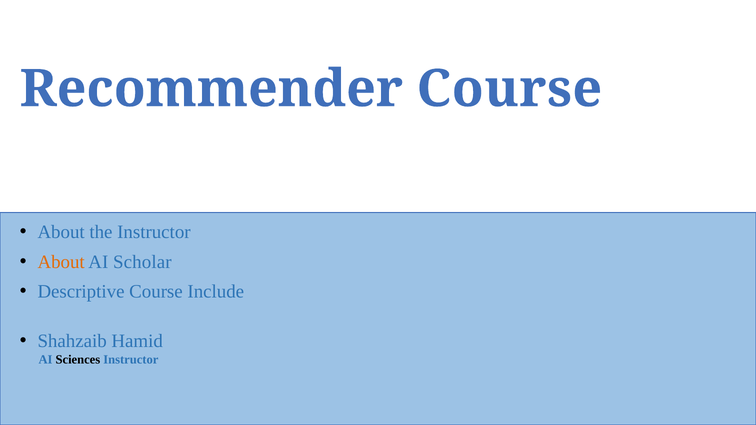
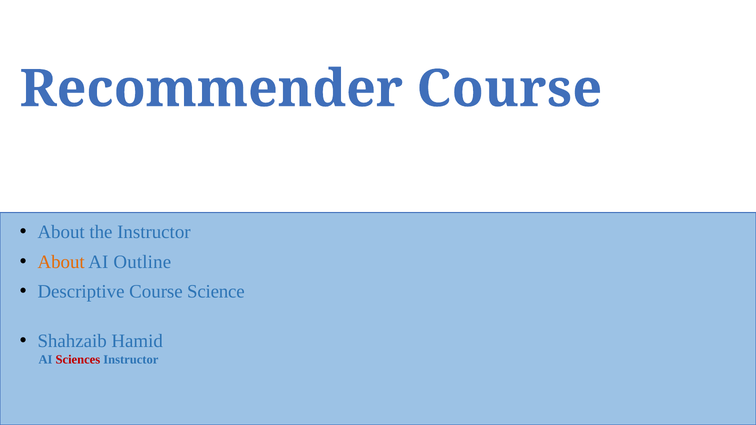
Scholar: Scholar -> Outline
Include: Include -> Science
Sciences colour: black -> red
